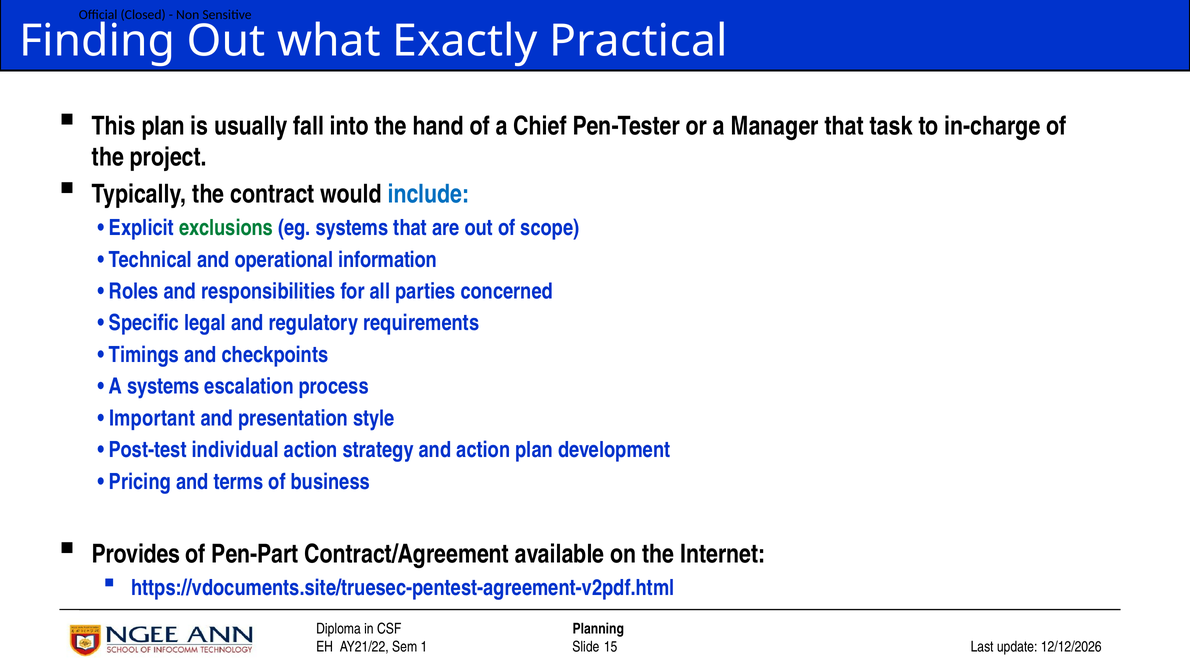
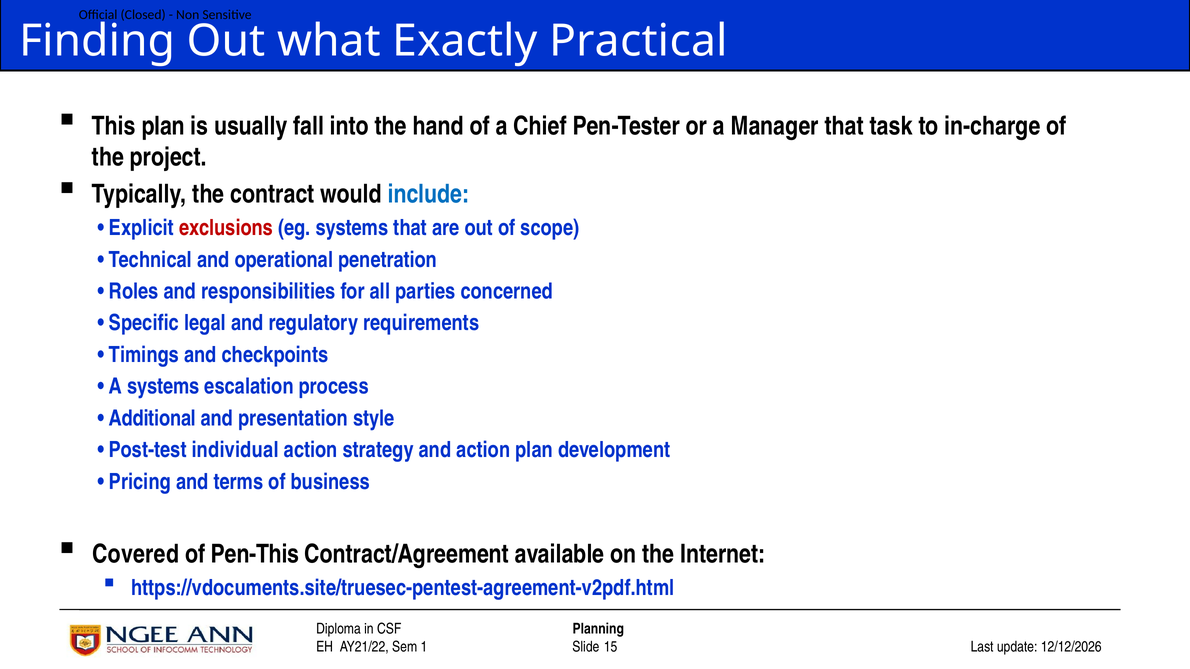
exclusions colour: green -> red
information: information -> penetration
Important: Important -> Additional
Provides: Provides -> Covered
Pen-Part: Pen-Part -> Pen-This
